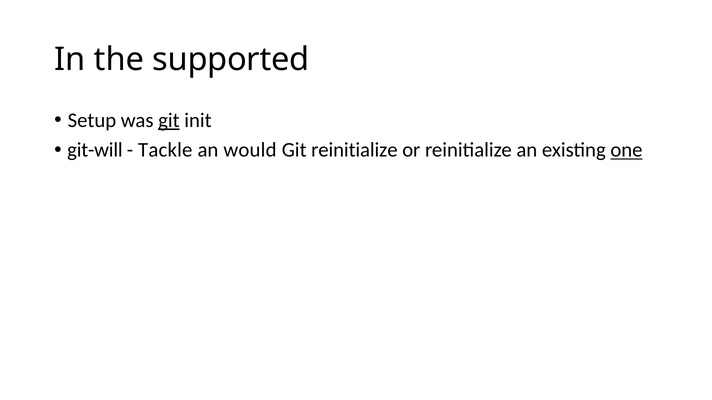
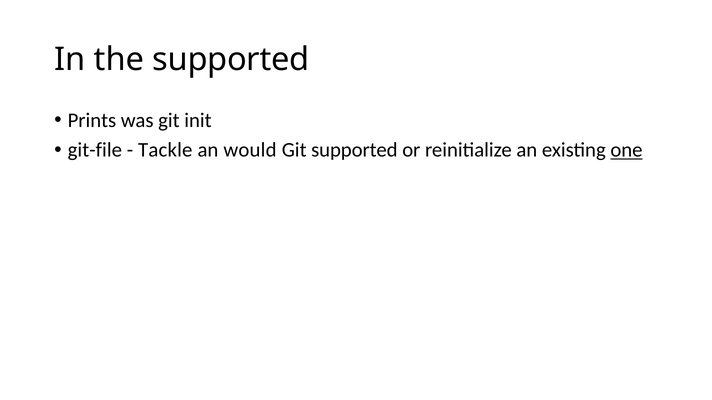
Setup: Setup -> Prints
git at (169, 120) underline: present -> none
git-will: git-will -> git-file
Git reinitialize: reinitialize -> supported
